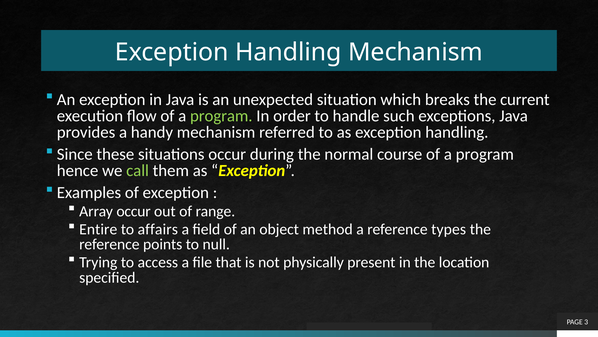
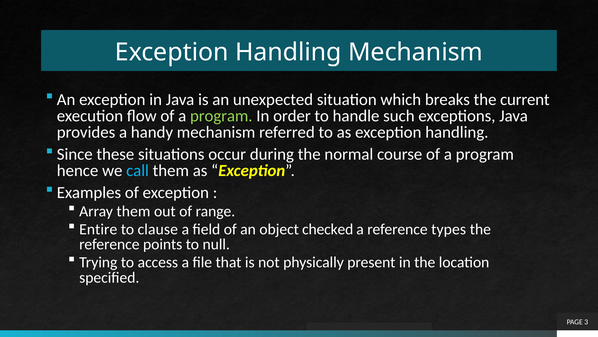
call colour: light green -> light blue
Array occur: occur -> them
affairs: affairs -> clause
method: method -> checked
